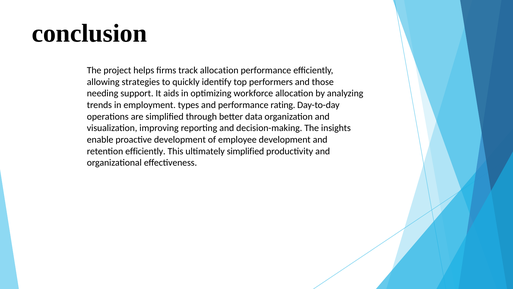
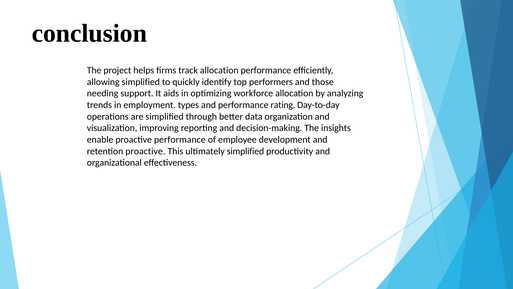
allowing strategies: strategies -> simplified
proactive development: development -> performance
retention efficiently: efficiently -> proactive
